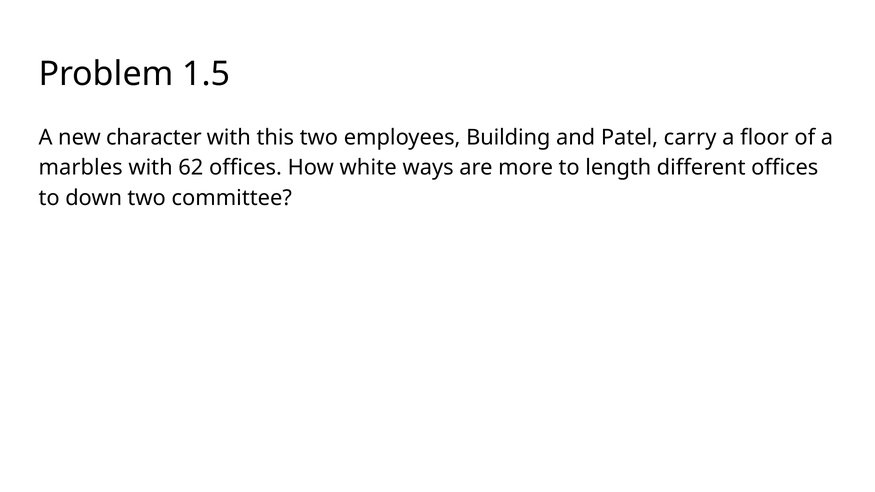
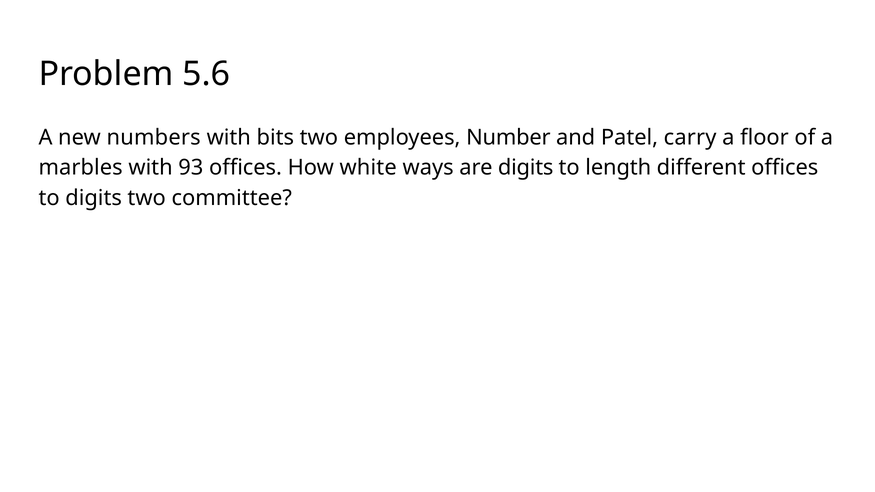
1.5: 1.5 -> 5.6
character: character -> numbers
this: this -> bits
Building: Building -> Number
62: 62 -> 93
are more: more -> digits
to down: down -> digits
